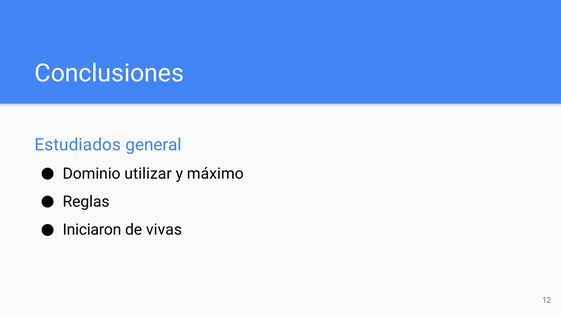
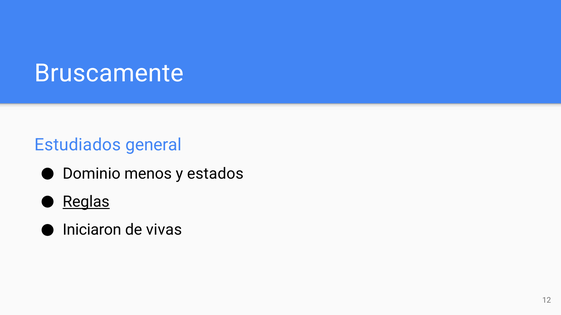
Conclusiones: Conclusiones -> Bruscamente
utilizar: utilizar -> menos
máximo: máximo -> estados
Reglas underline: none -> present
